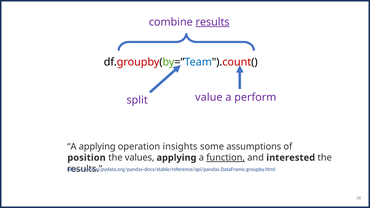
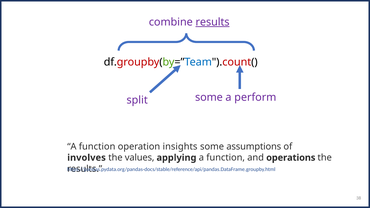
split value: value -> some
applying at (97, 147): applying -> function
position: position -> involves
function at (226, 158) underline: present -> none
interested: interested -> operations
